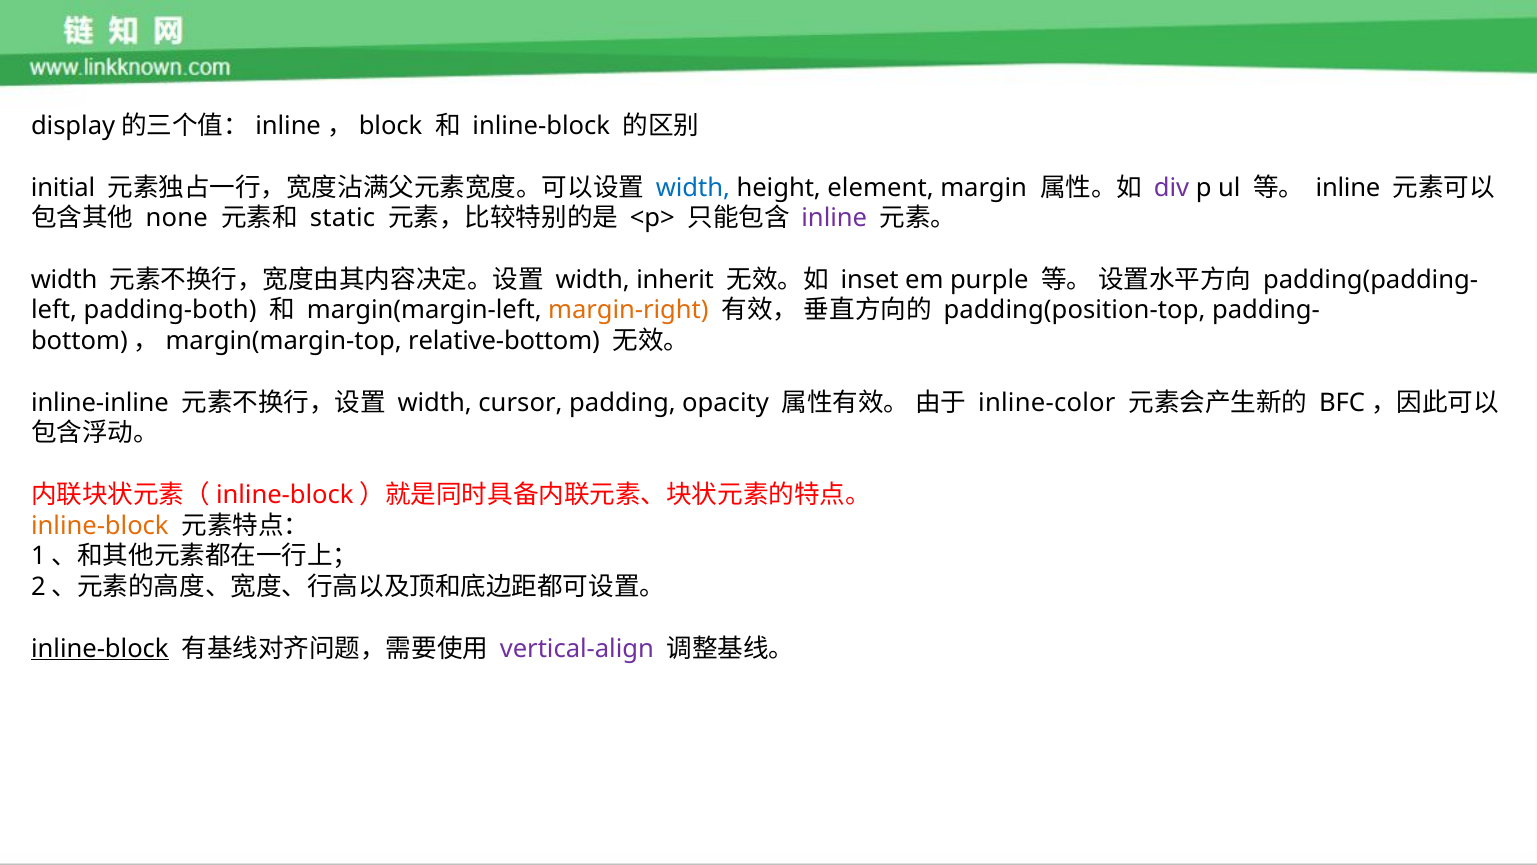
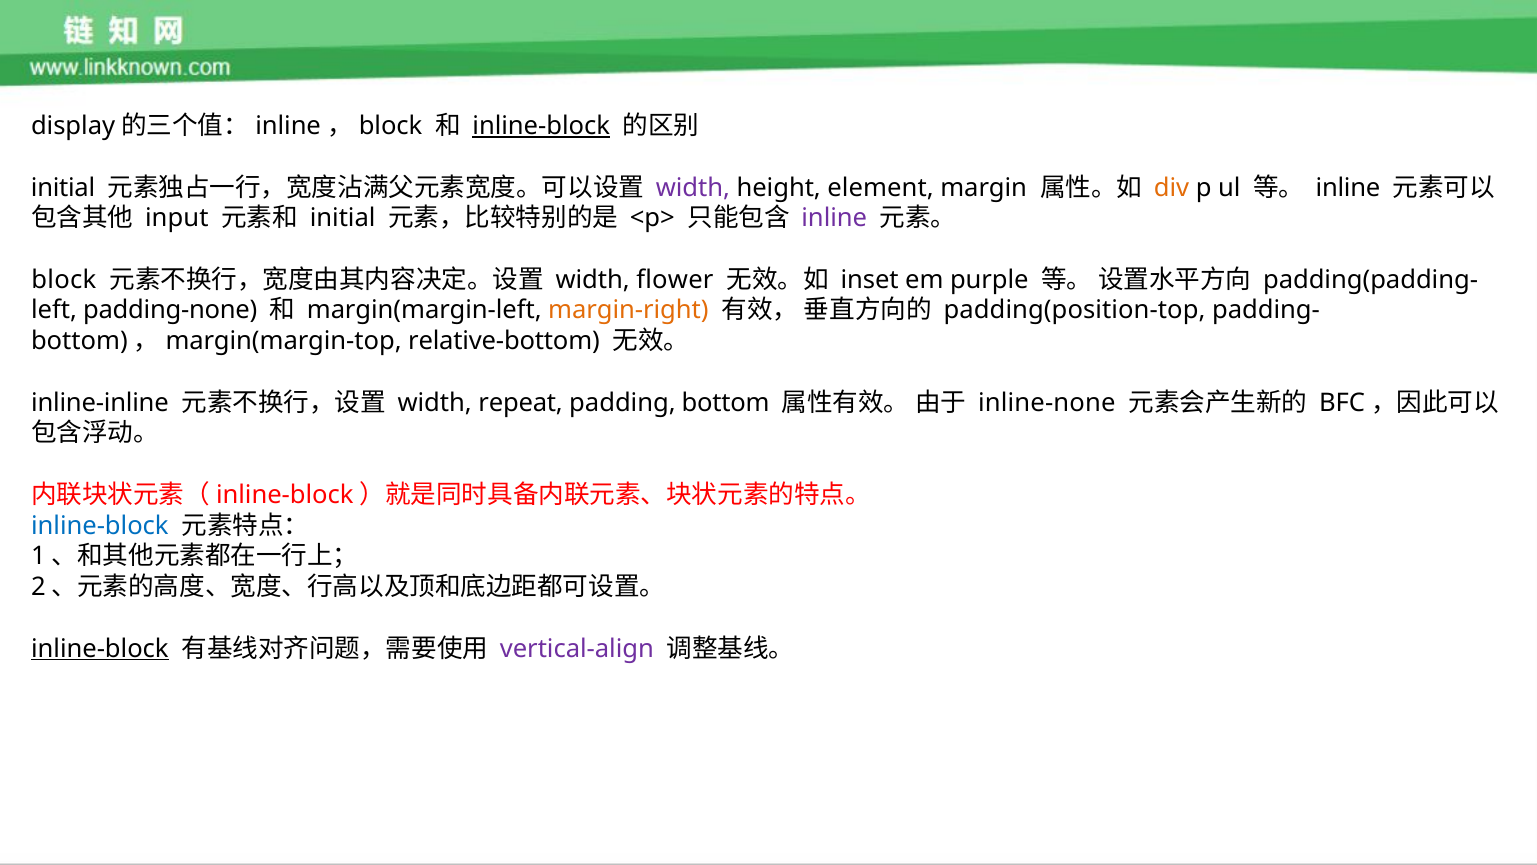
inline-block at (541, 126) underline: none -> present
width at (693, 187) colour: blue -> purple
div colour: purple -> orange
none: none -> input
static at (343, 218): static -> initial
width at (64, 280): width -> block
inherit: inherit -> flower
padding-both: padding-both -> padding-none
cursor: cursor -> repeat
opacity: opacity -> bottom
inline-color: inline-color -> inline-none
inline-block at (100, 525) colour: orange -> blue
